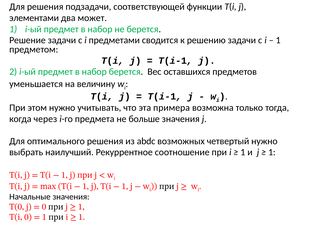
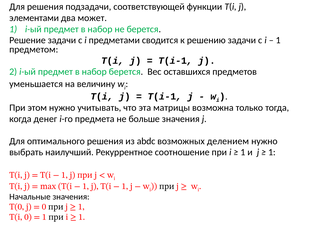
примера: примера -> матрицы
через: через -> денег
четвертый: четвертый -> делением
